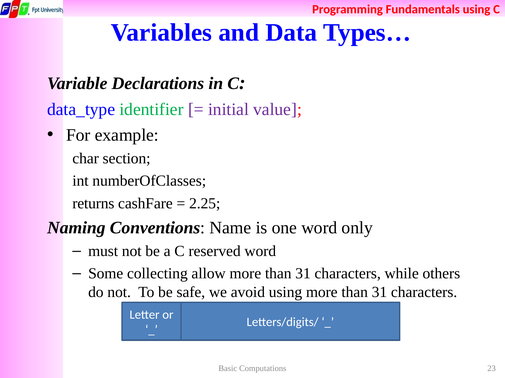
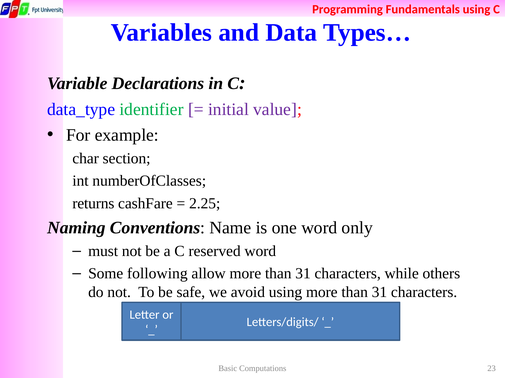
collecting: collecting -> following
